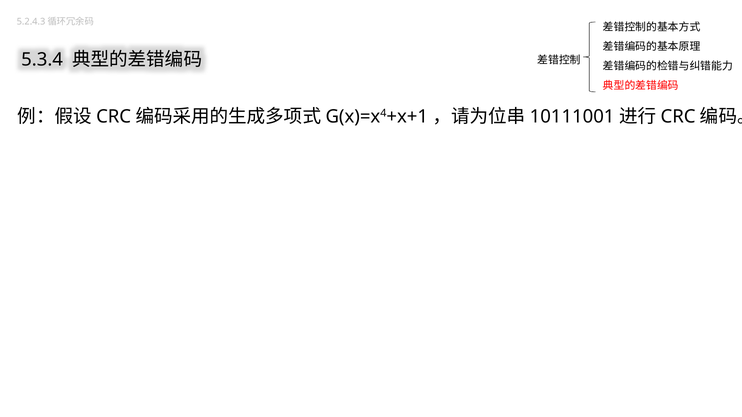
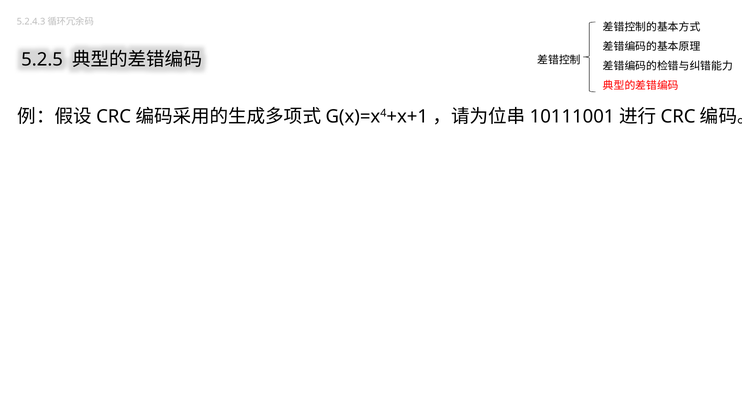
5.3.4: 5.3.4 -> 5.2.5
